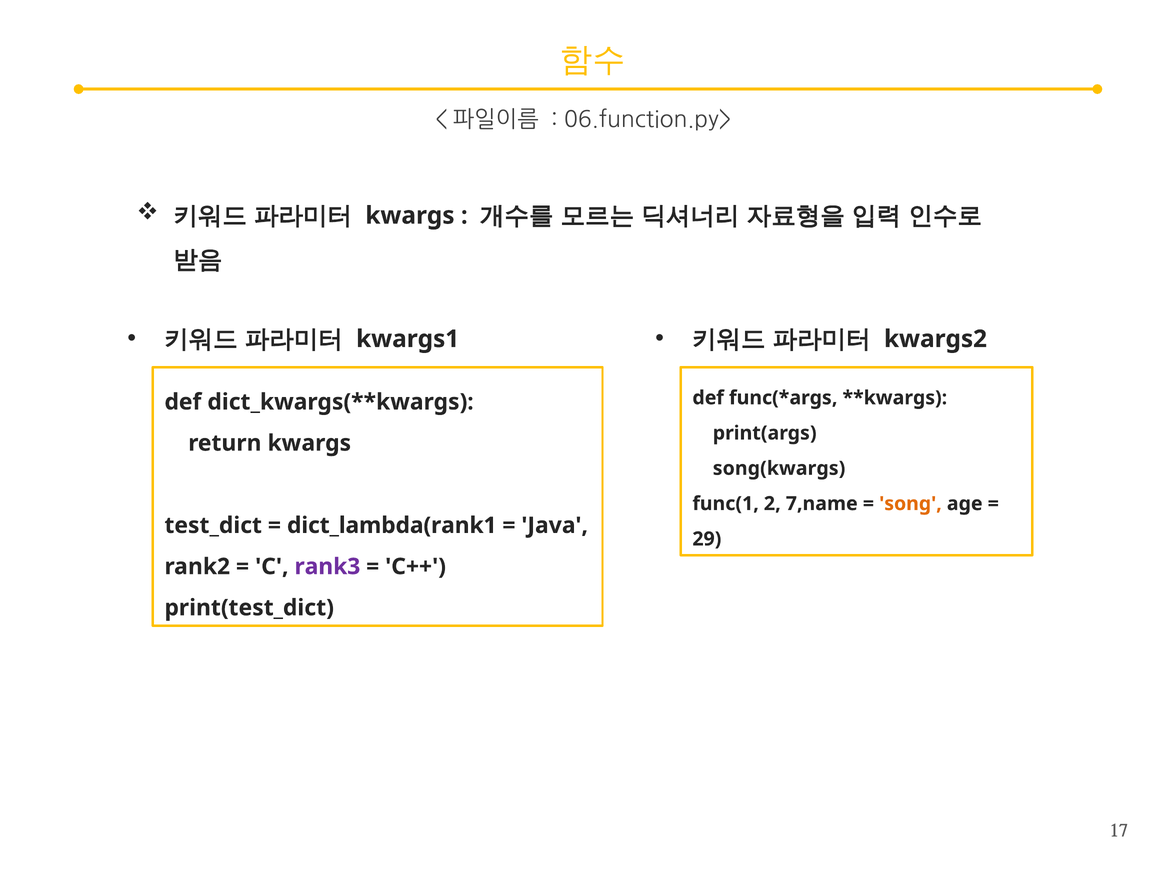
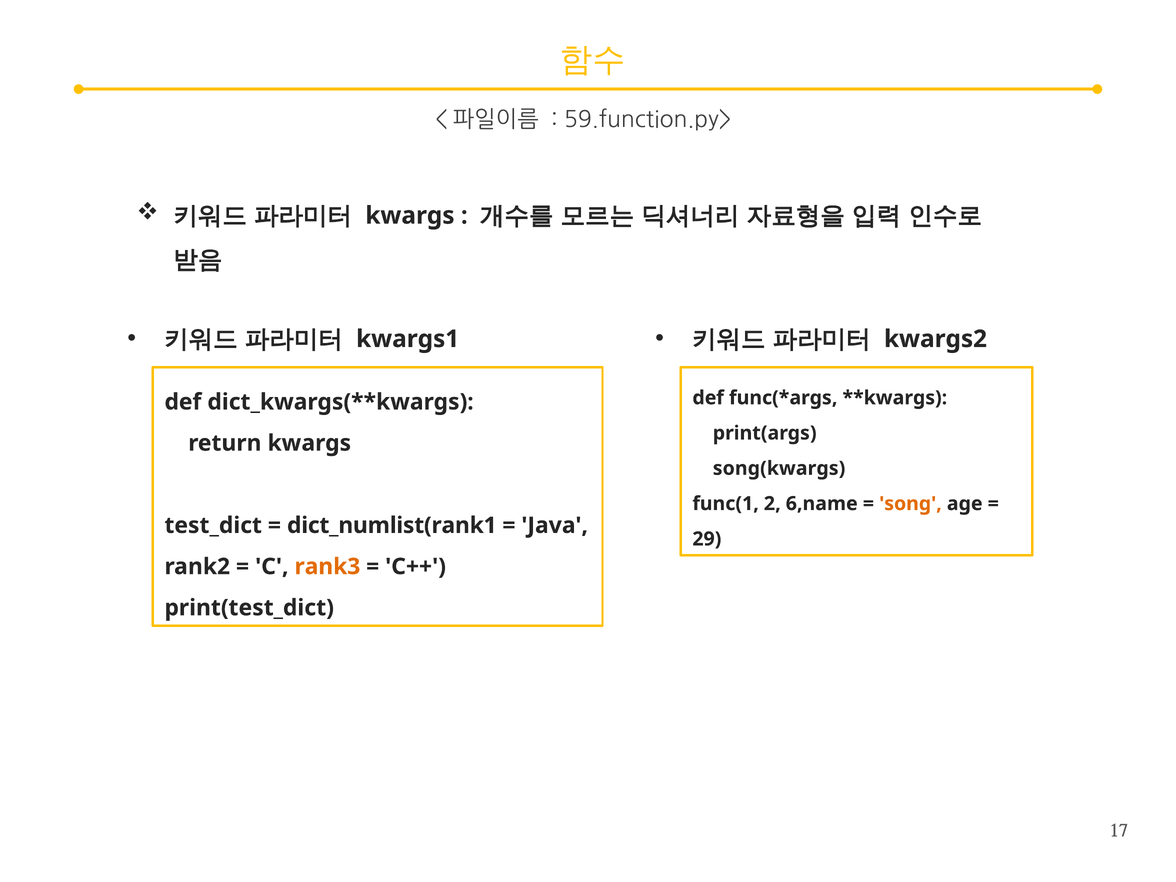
06.function.py>: 06.function.py> -> 59.function.py>
7,name: 7,name -> 6,name
dict_lambda(rank1: dict_lambda(rank1 -> dict_numlist(rank1
rank3 colour: purple -> orange
